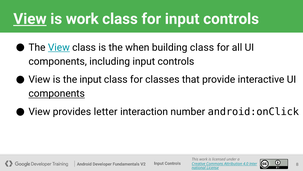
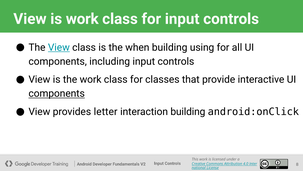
View at (30, 19) underline: present -> none
building class: class -> using
the input: input -> work
interaction number: number -> building
